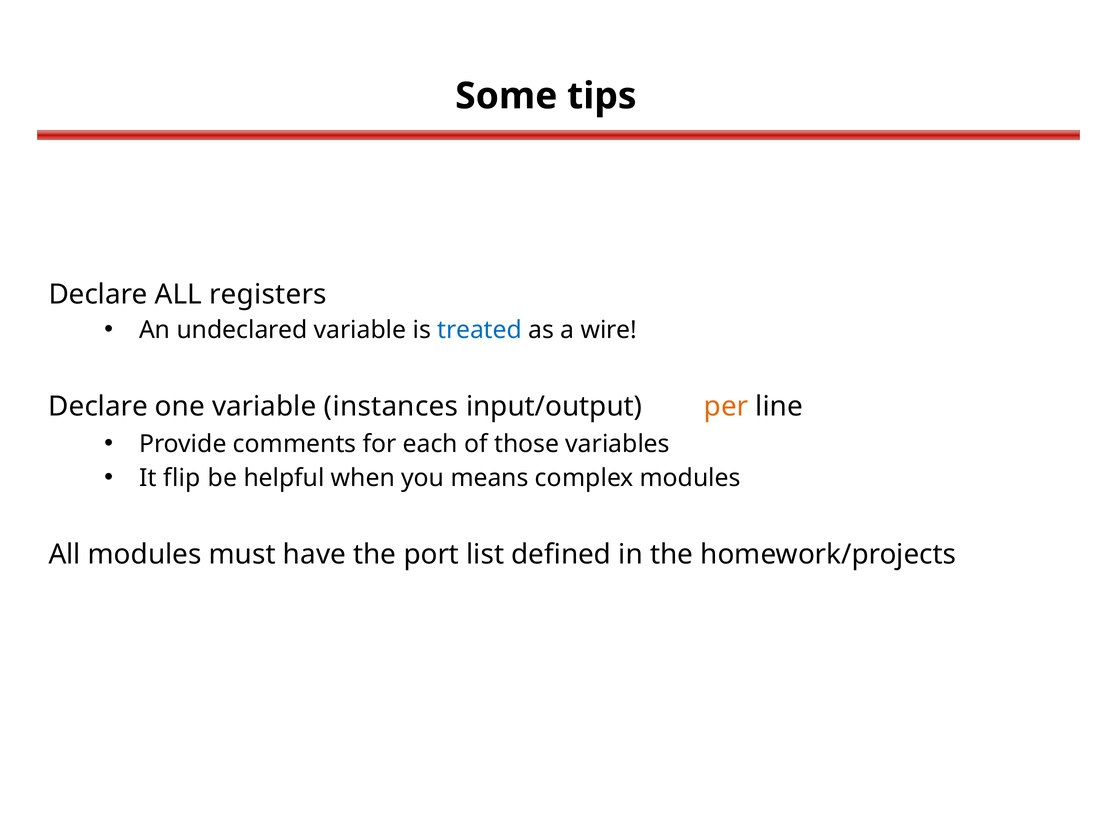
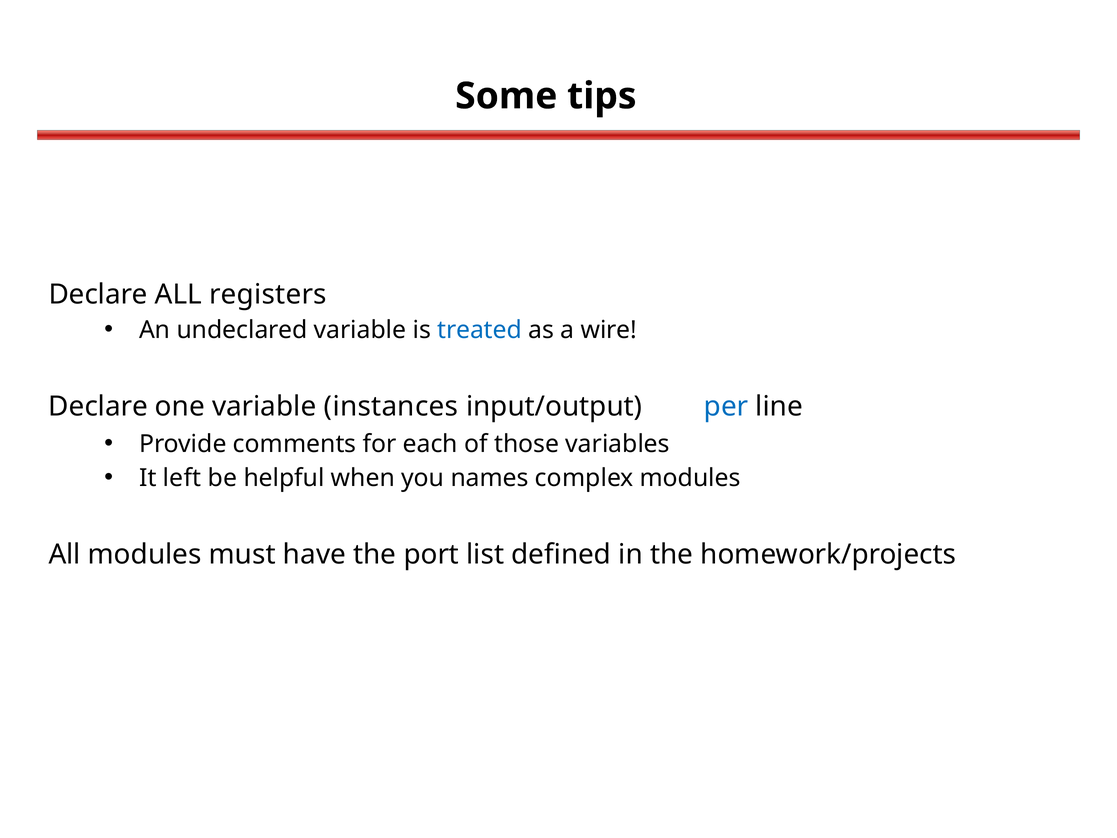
per colour: orange -> blue
flip: flip -> left
means: means -> names
